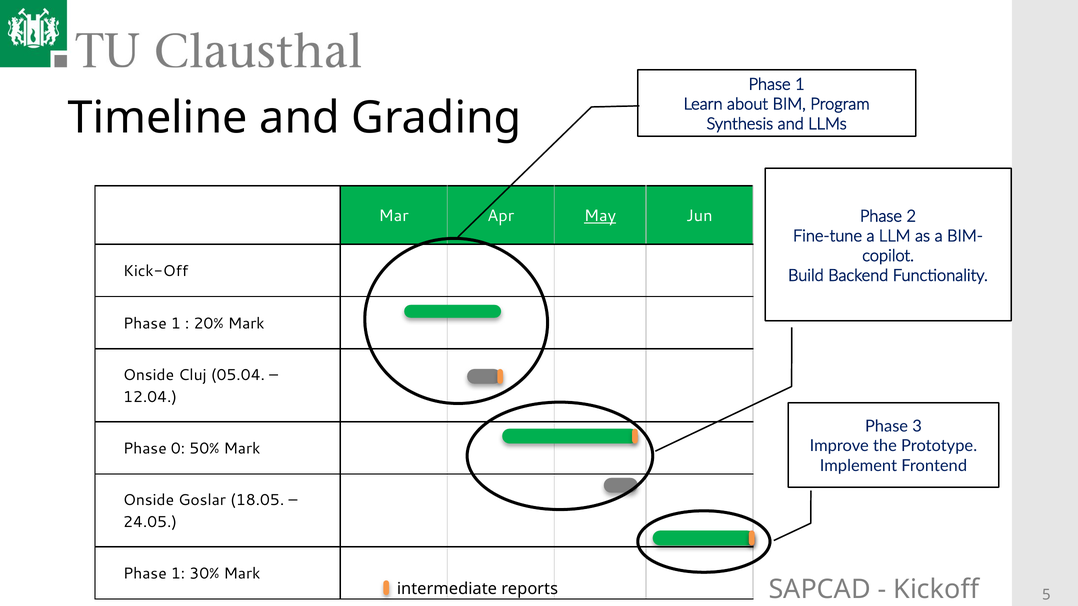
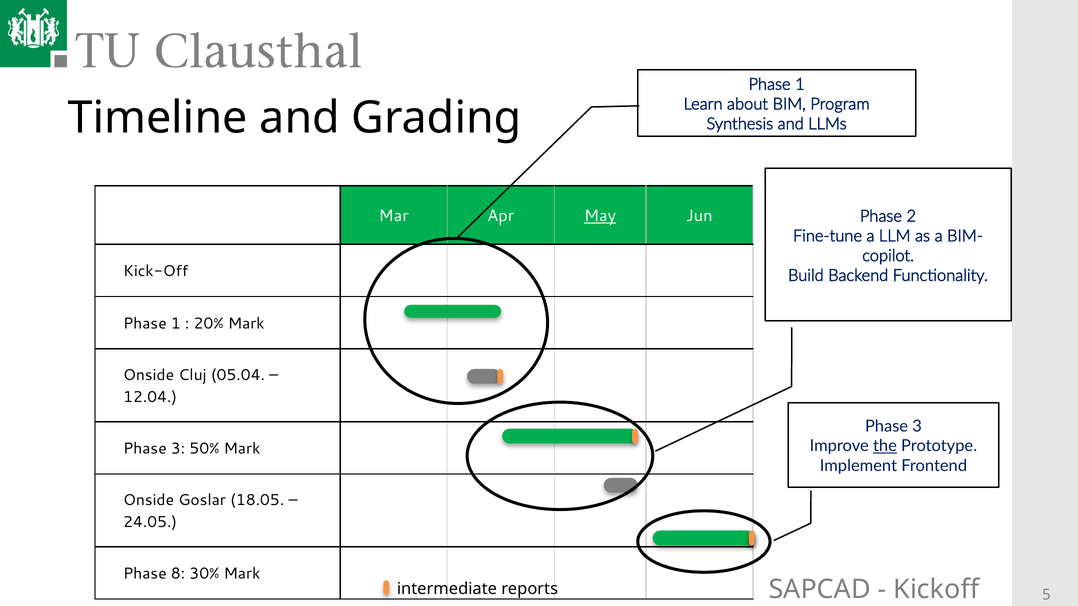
the underline: none -> present
0 at (178, 449): 0 -> 3
1 at (178, 574): 1 -> 8
